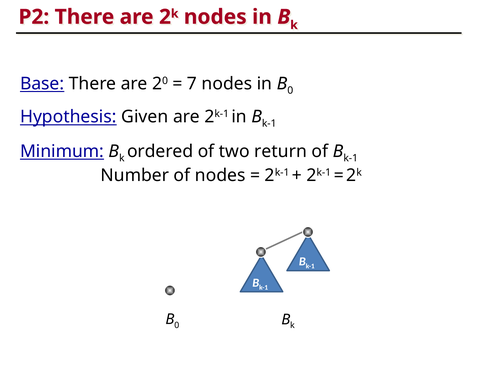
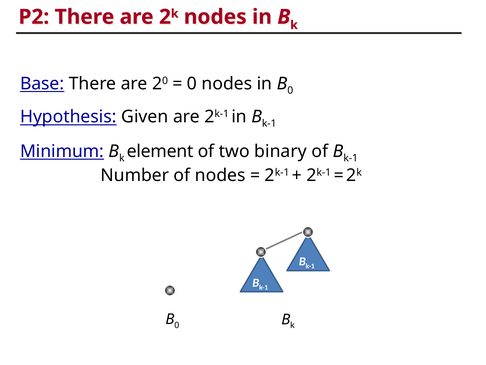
7 at (192, 83): 7 -> 0
ordered: ordered -> element
return: return -> binary
